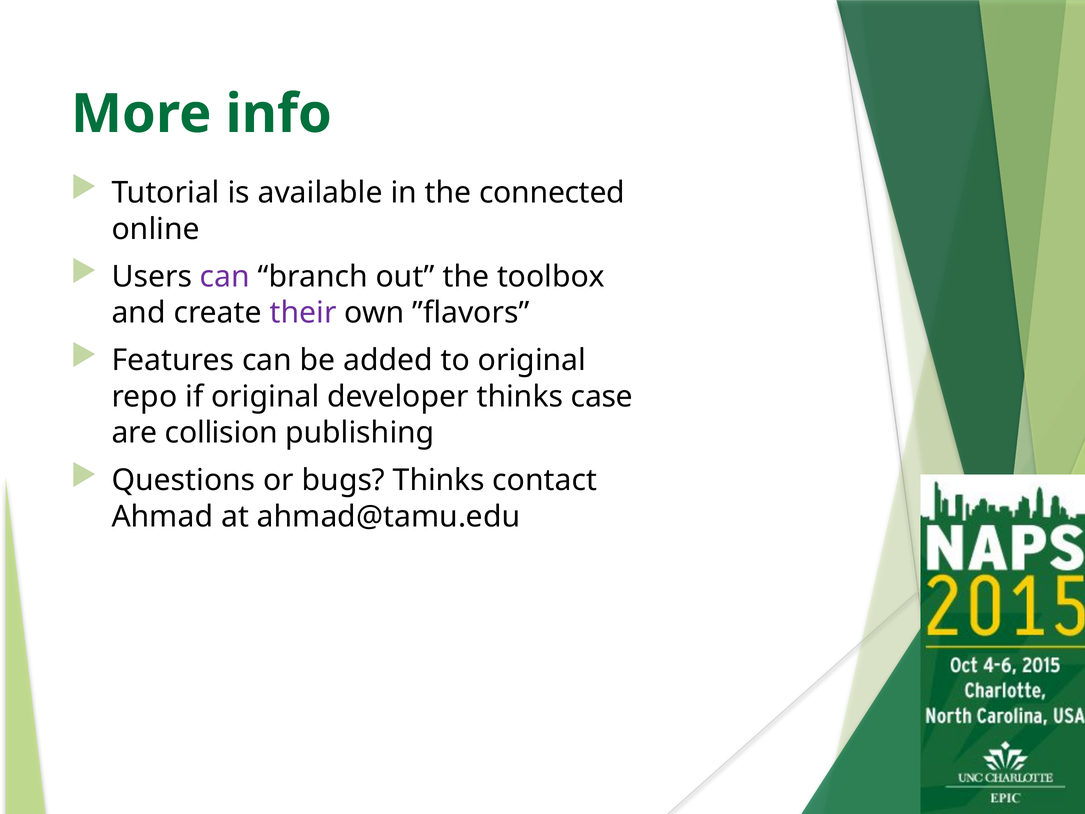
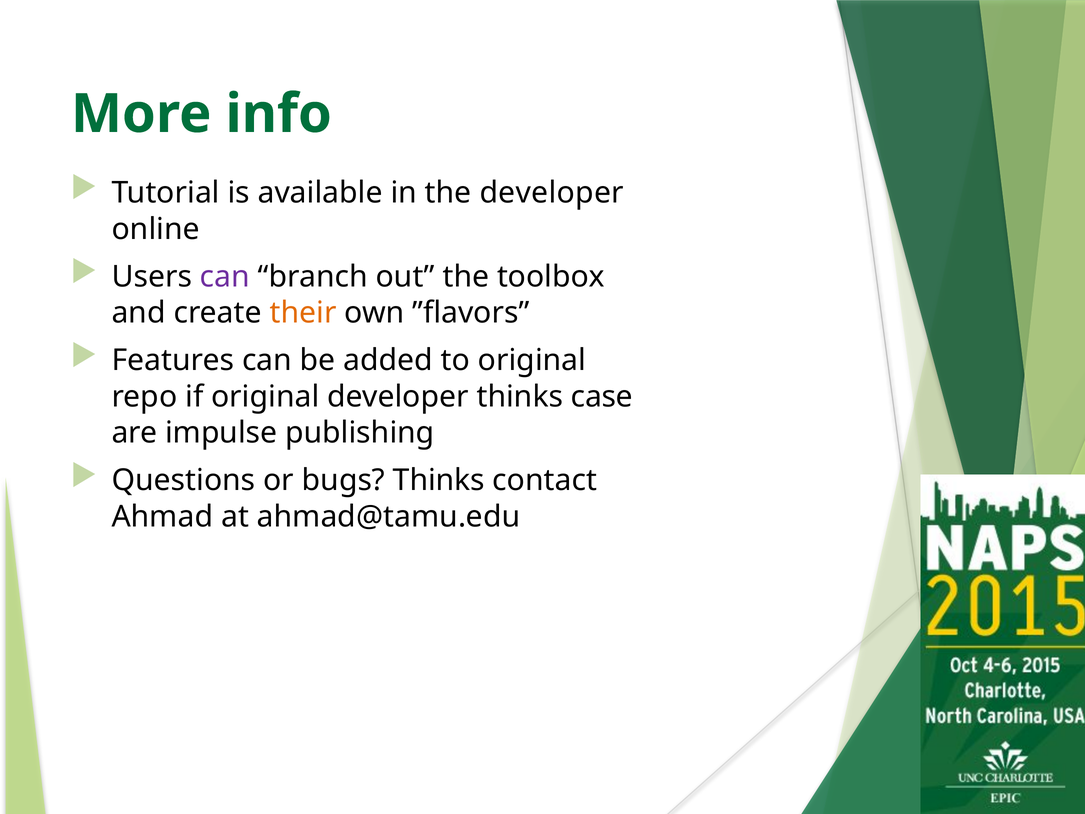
the connected: connected -> developer
their colour: purple -> orange
collision: collision -> impulse
